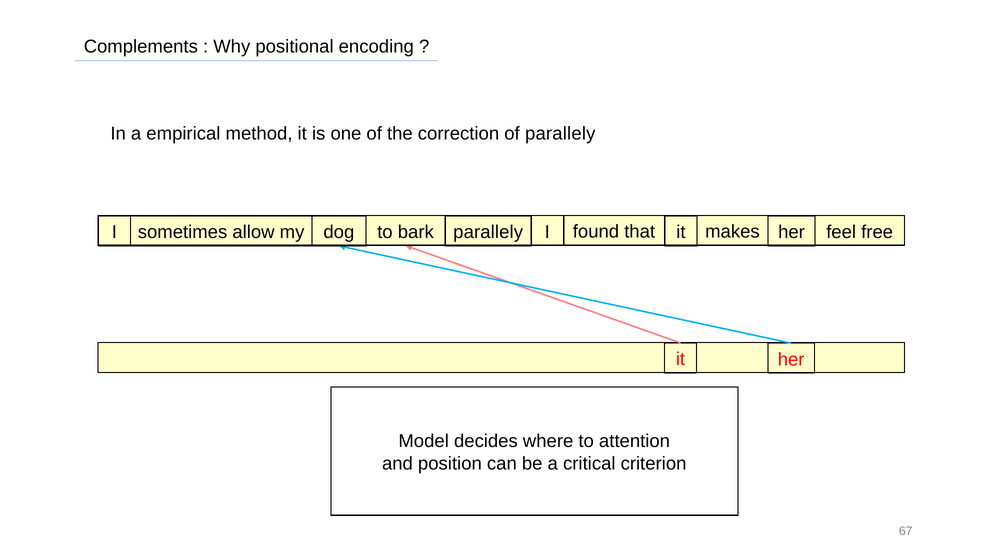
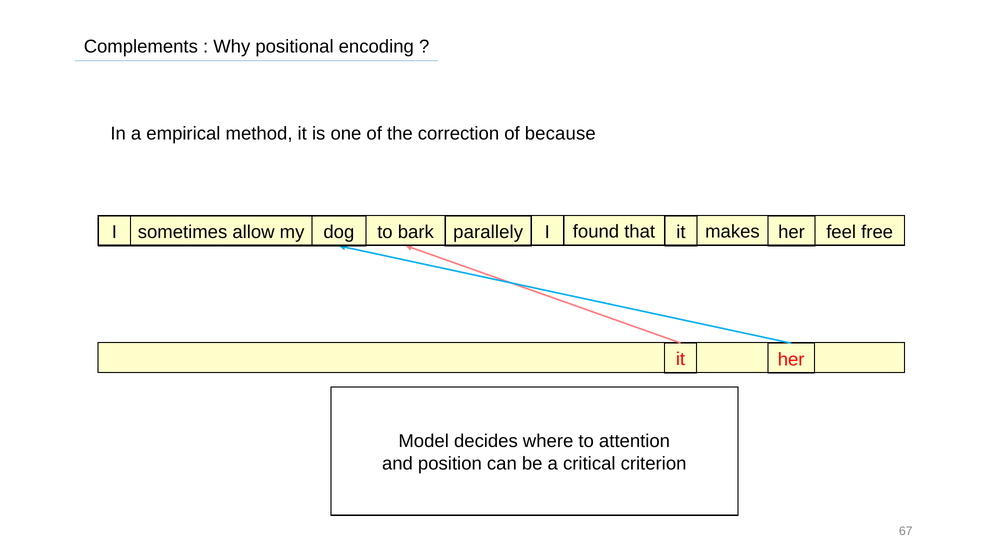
of parallely: parallely -> because
